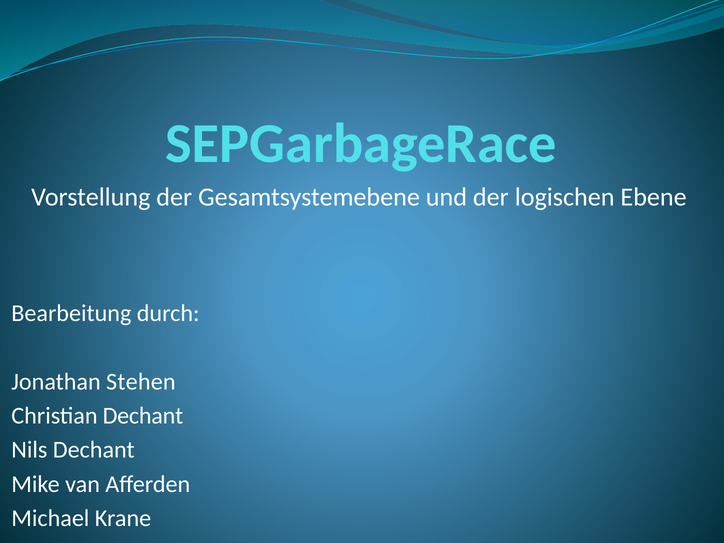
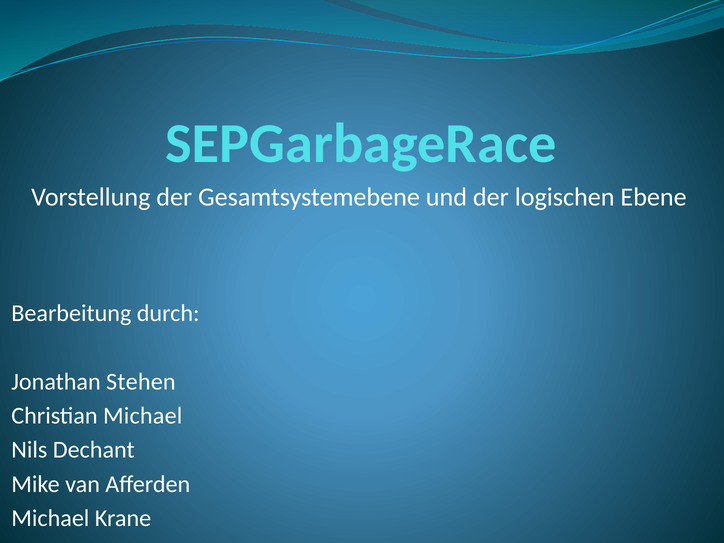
Christian Dechant: Dechant -> Michael
